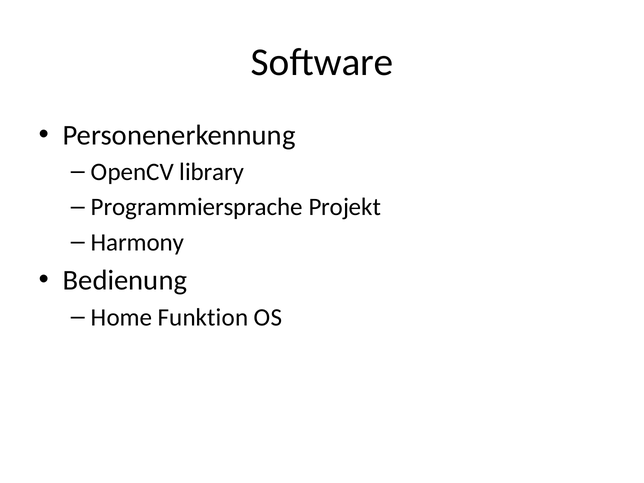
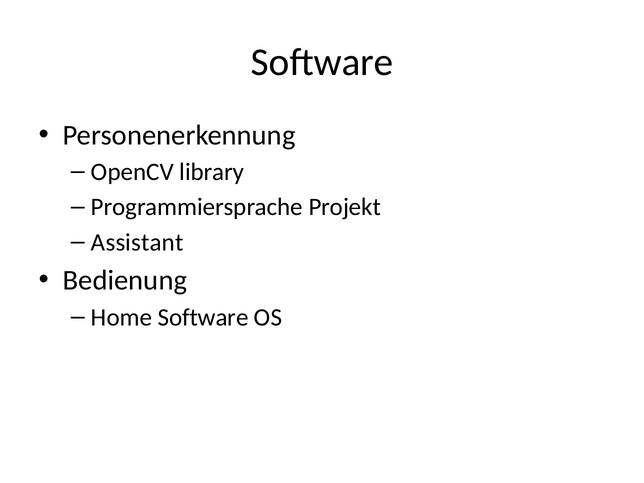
Harmony: Harmony -> Assistant
Home Funktion: Funktion -> Software
